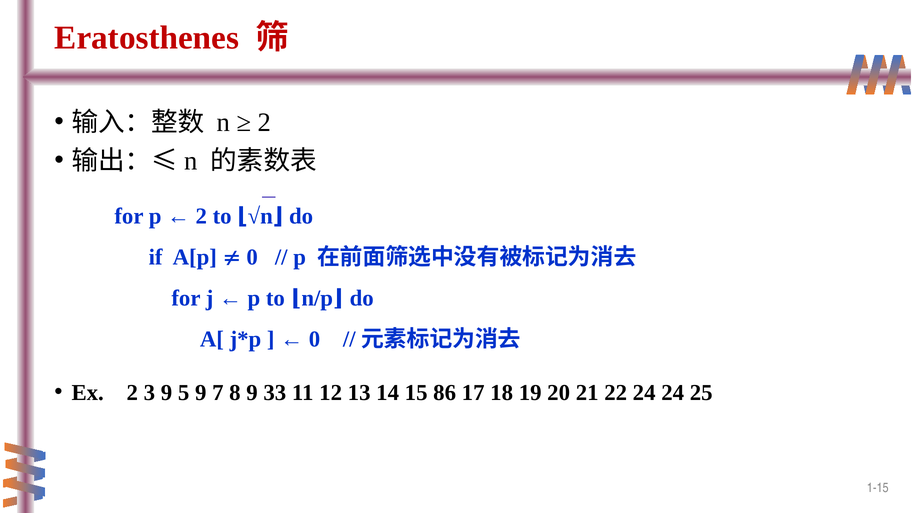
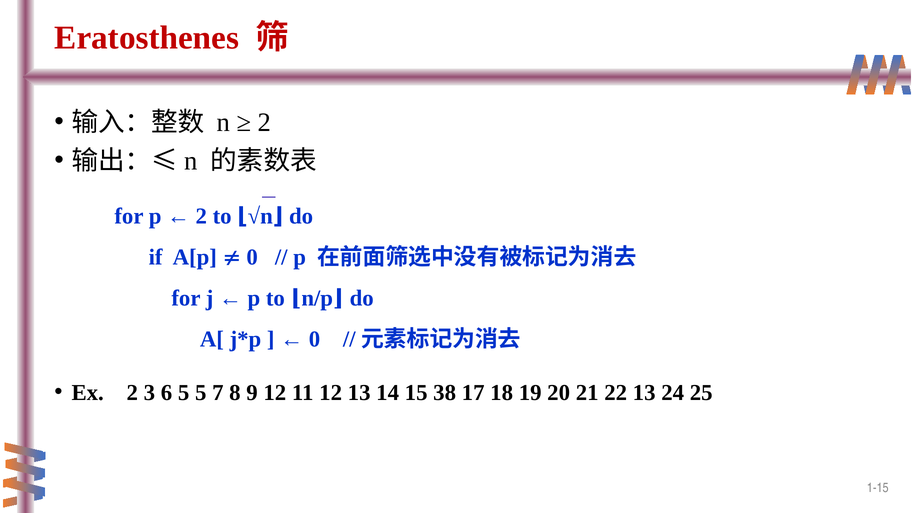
3 9: 9 -> 6
5 9: 9 -> 5
9 33: 33 -> 12
86: 86 -> 38
22 24: 24 -> 13
